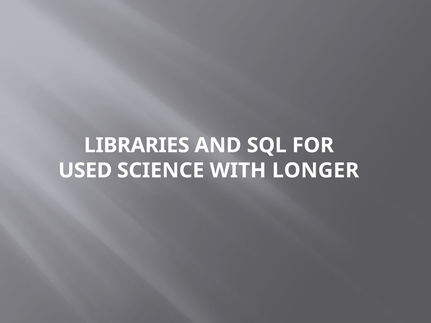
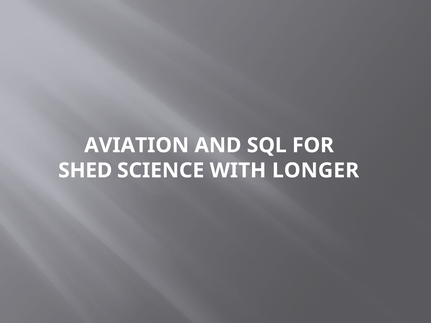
LIBRARIES: LIBRARIES -> AVIATION
USED: USED -> SHED
